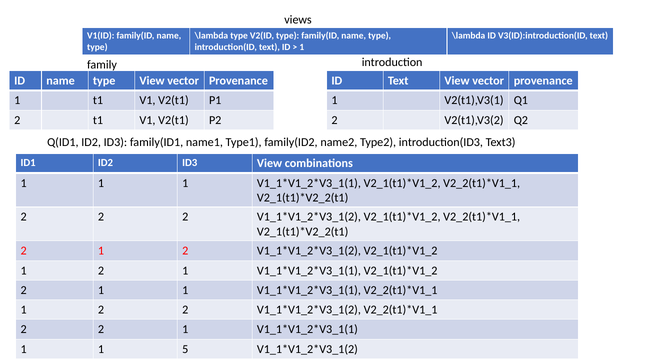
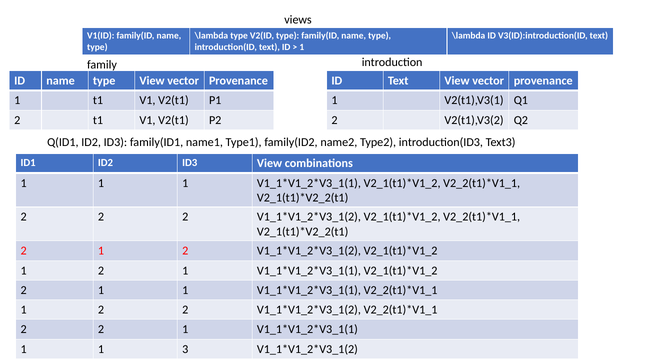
5: 5 -> 3
